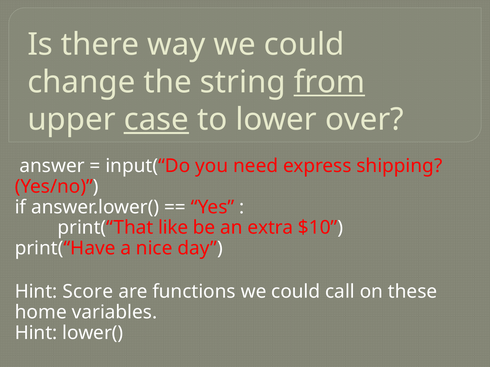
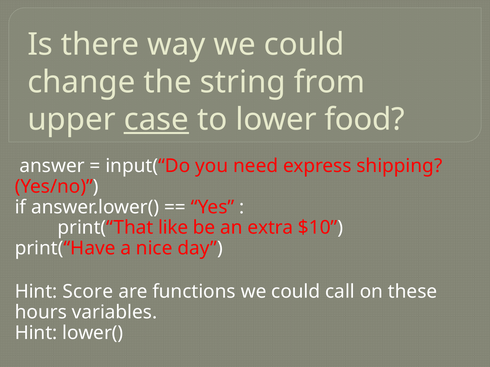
from underline: present -> none
over: over -> food
home: home -> hours
